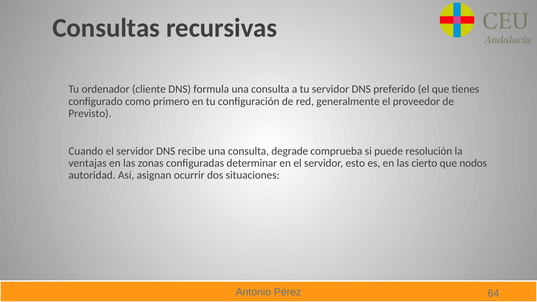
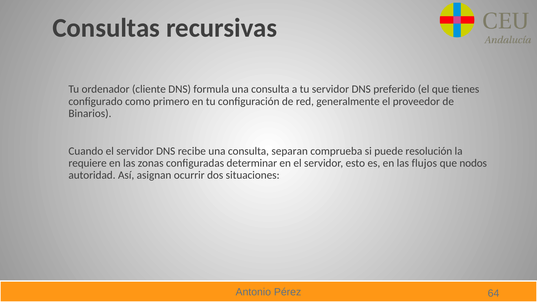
Previsto: Previsto -> Binarios
degrade: degrade -> separan
ventajas: ventajas -> requiere
cierto: cierto -> flujos
